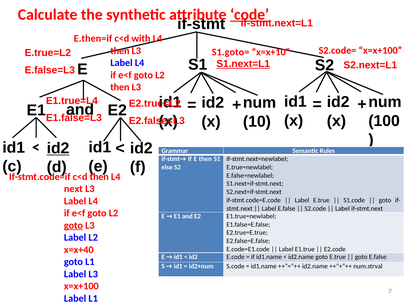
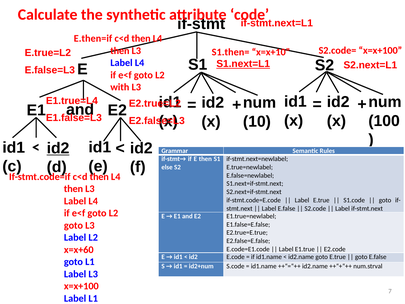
code underline: present -> none
with at (141, 39): with -> then
S1.goto=: S1.goto= -> S1.then=
then at (120, 87): then -> with
next at (73, 189): next -> then
goto at (73, 225) underline: present -> none
x=x+40: x=x+40 -> x=x+60
